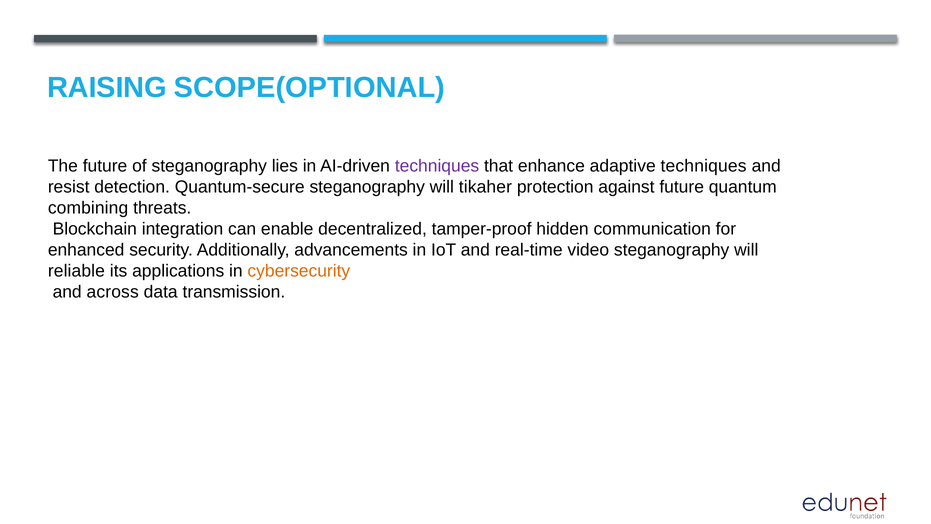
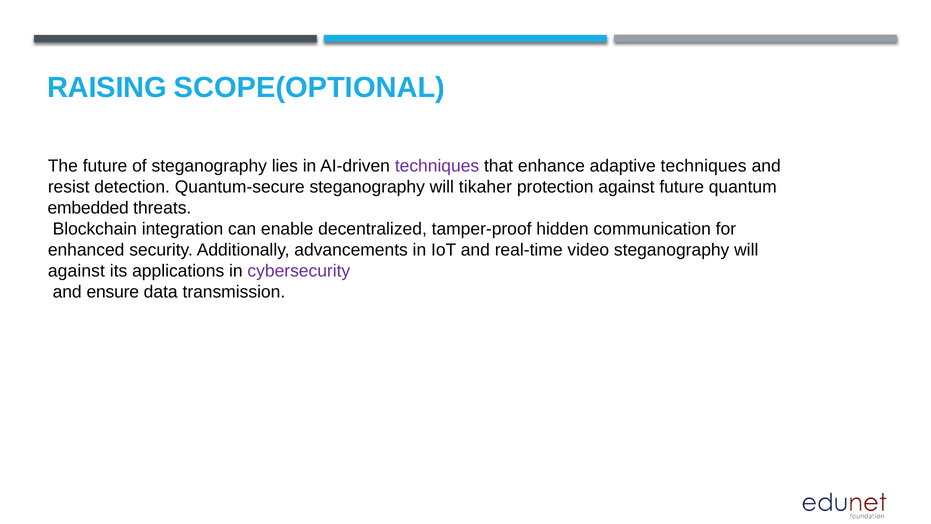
combining: combining -> embedded
reliable at (76, 271): reliable -> against
cybersecurity colour: orange -> purple
across: across -> ensure
